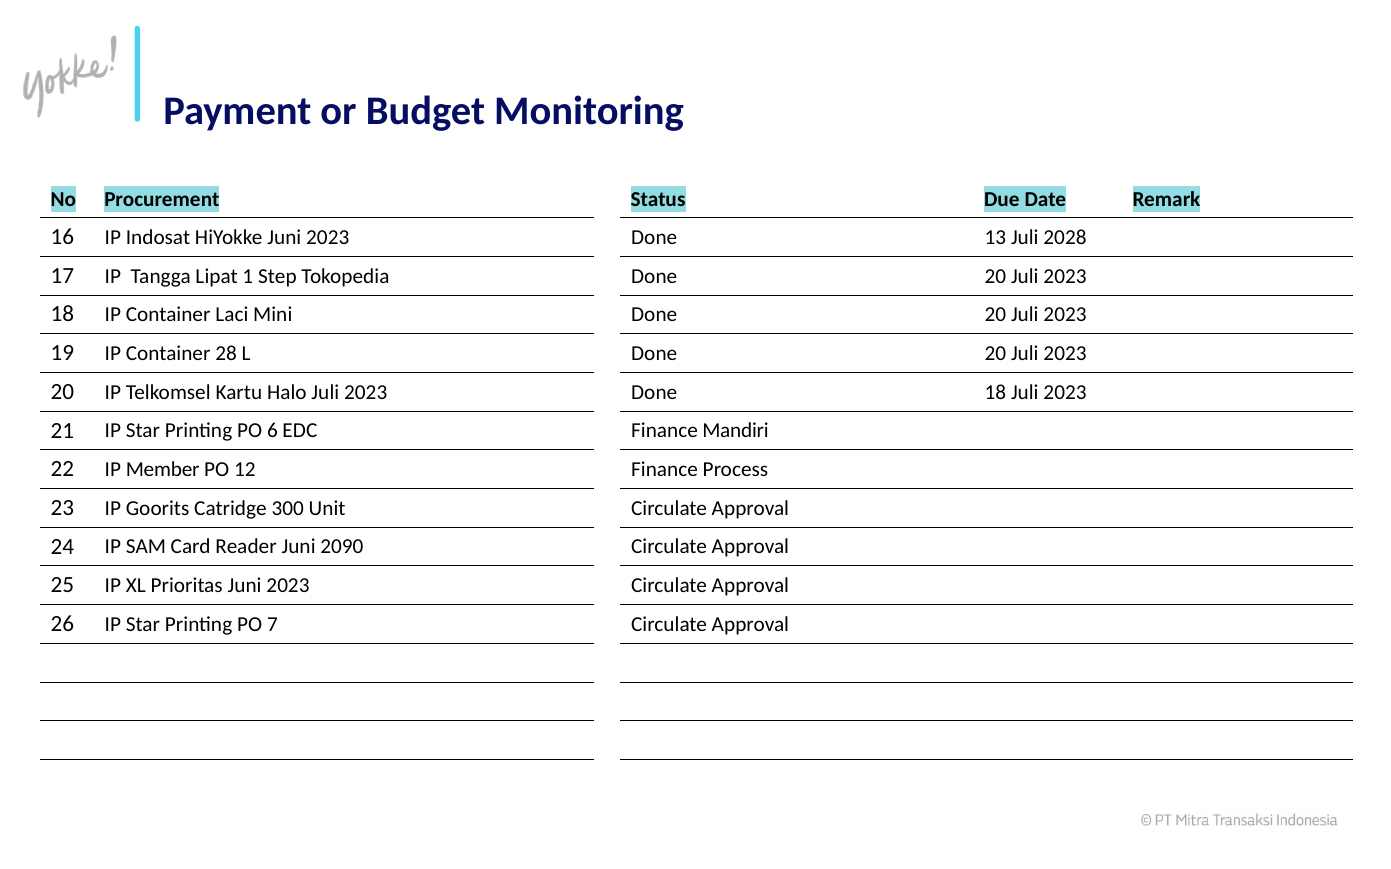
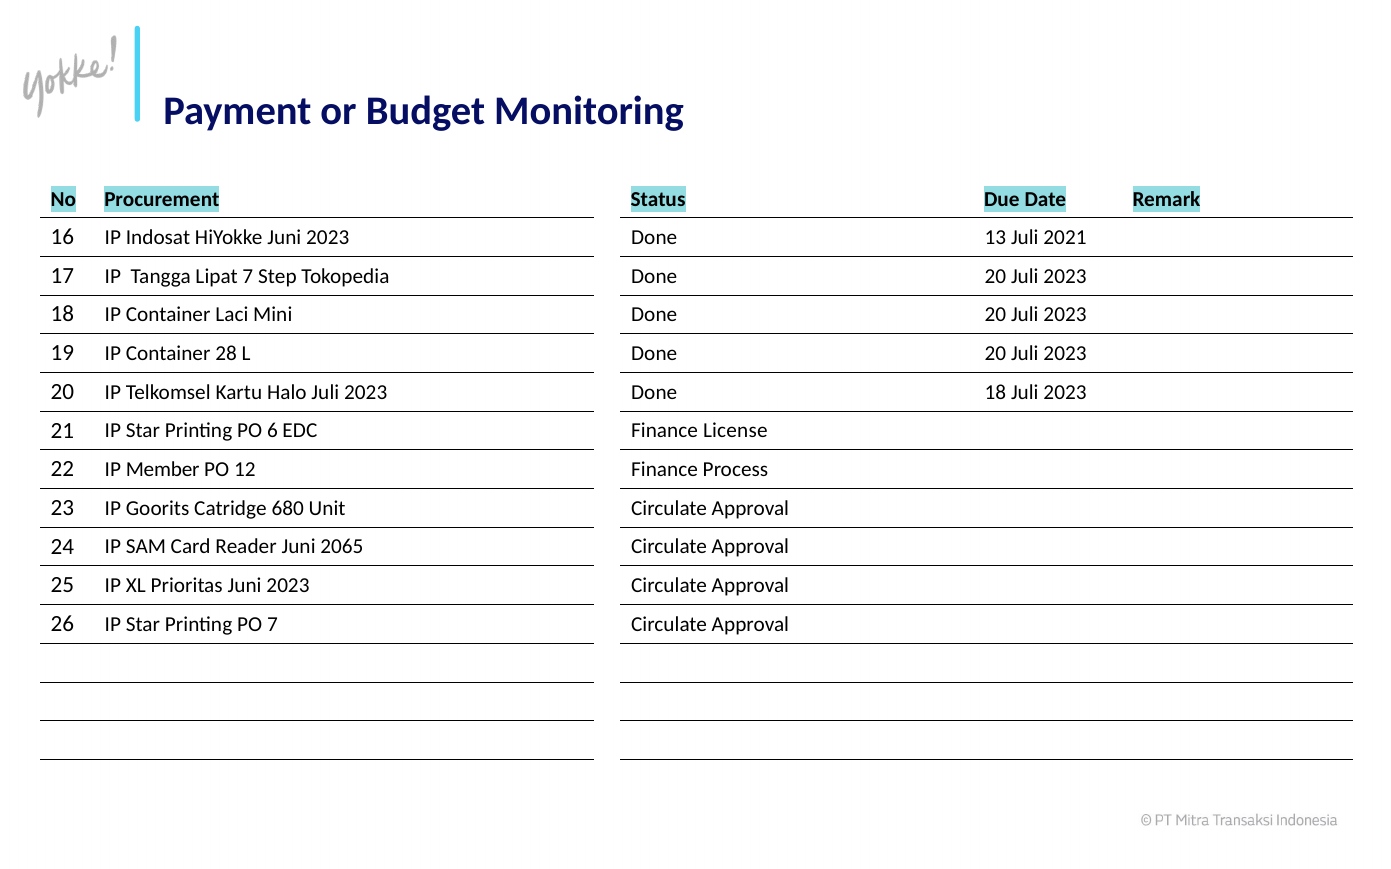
2028: 2028 -> 2021
Lipat 1: 1 -> 7
Mandiri: Mandiri -> License
300: 300 -> 680
2090: 2090 -> 2065
